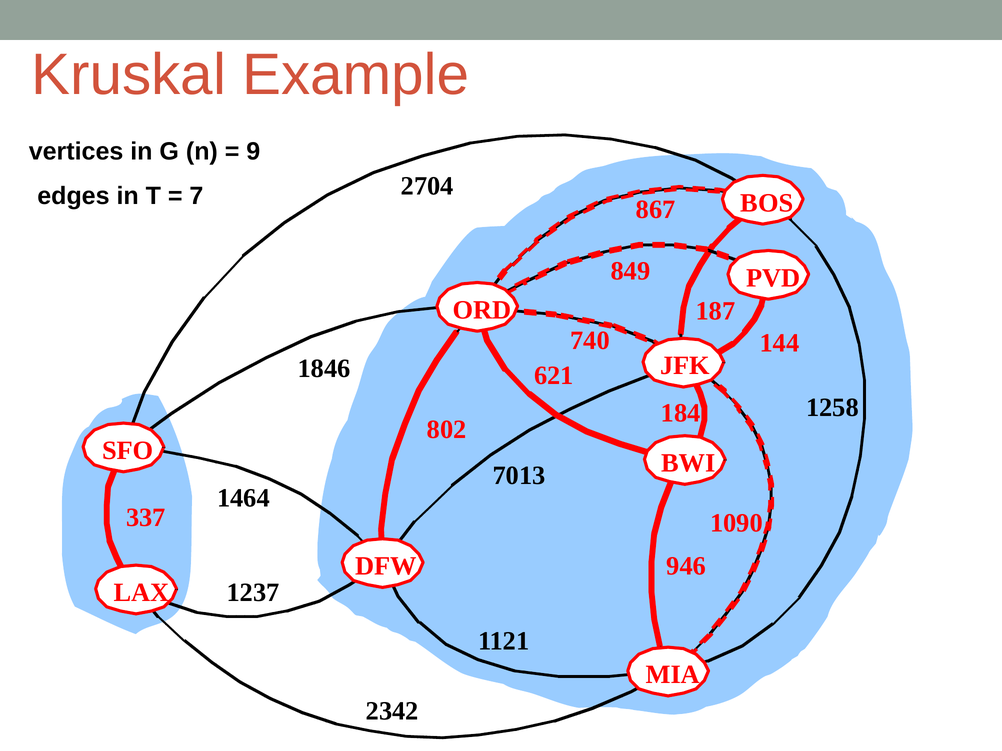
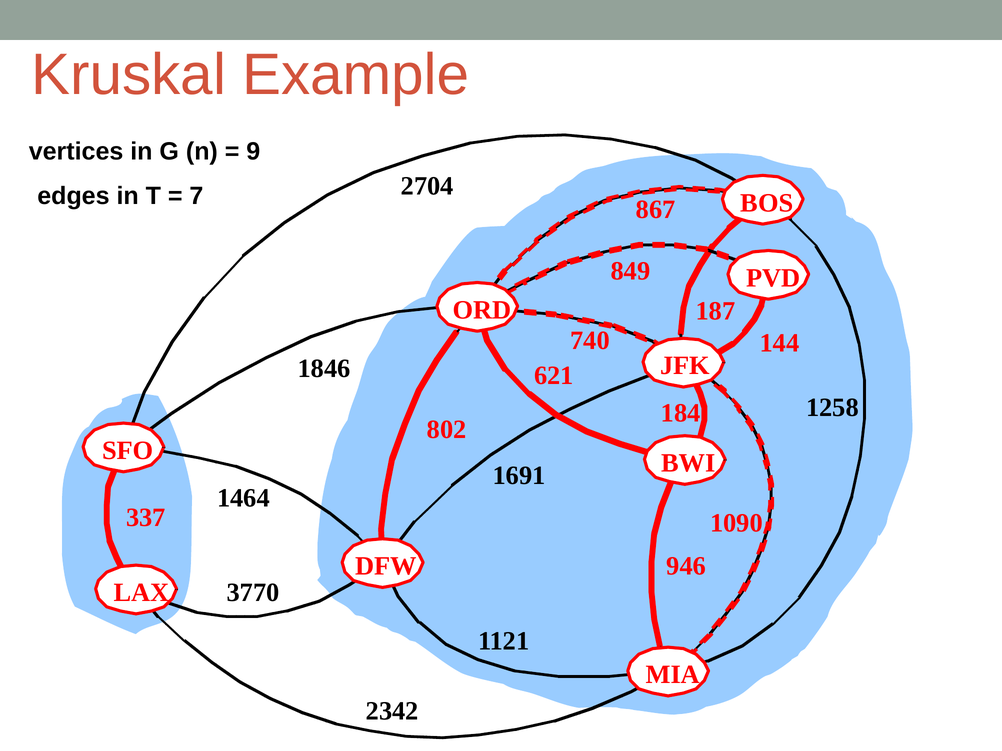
7013: 7013 -> 1691
1237: 1237 -> 3770
